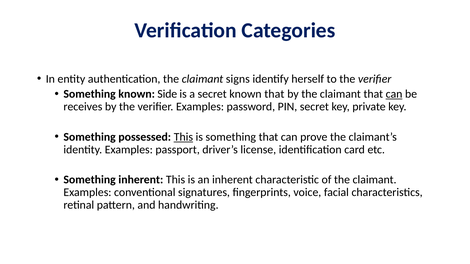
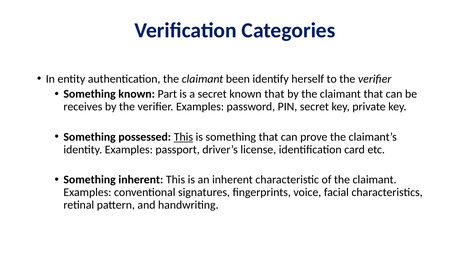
signs: signs -> been
Side: Side -> Part
can at (394, 94) underline: present -> none
